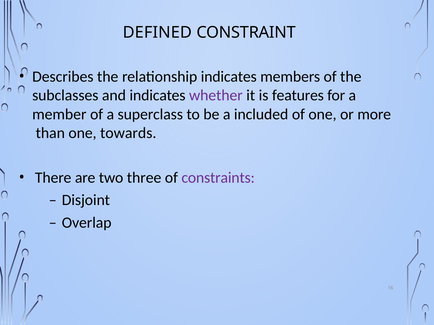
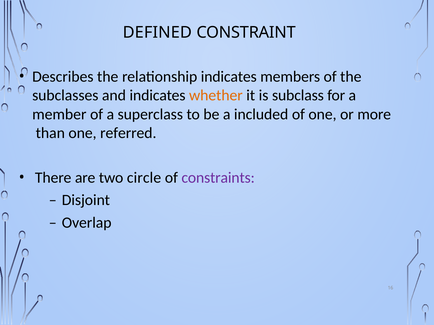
whether colour: purple -> orange
features: features -> subclass
towards: towards -> referred
three: three -> circle
